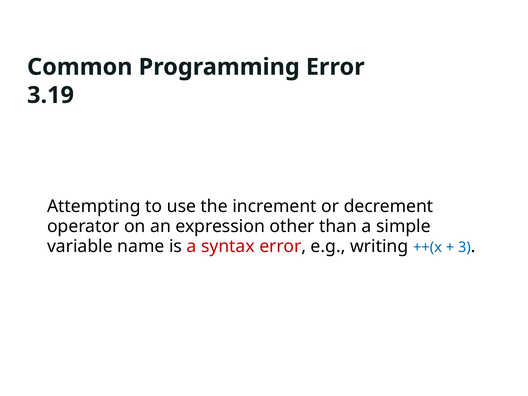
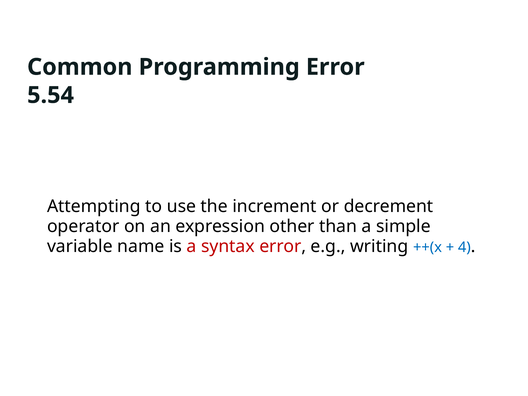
3.19: 3.19 -> 5.54
3: 3 -> 4
